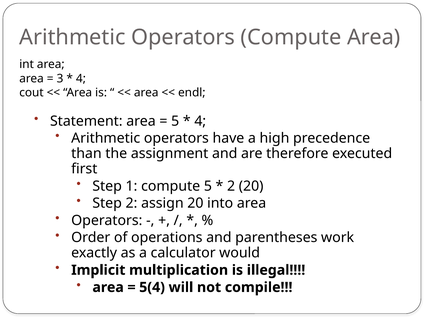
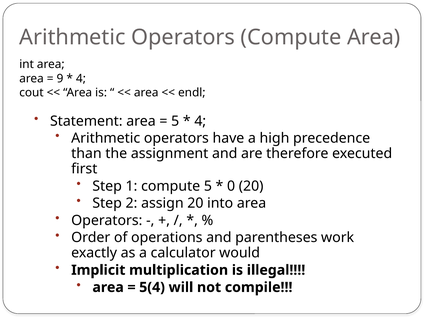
3: 3 -> 9
2 at (231, 186): 2 -> 0
